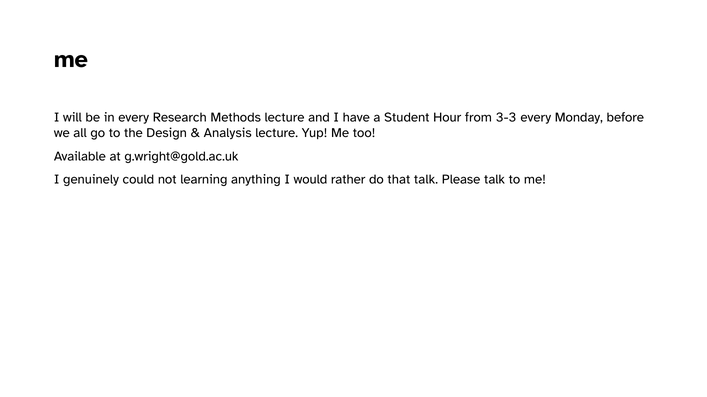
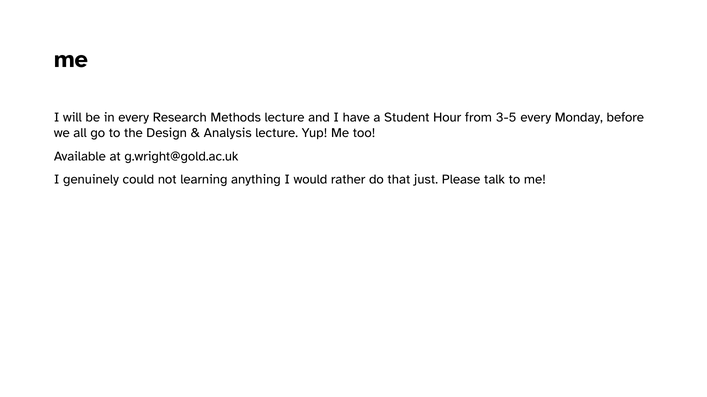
3-3: 3-3 -> 3-5
that talk: talk -> just
